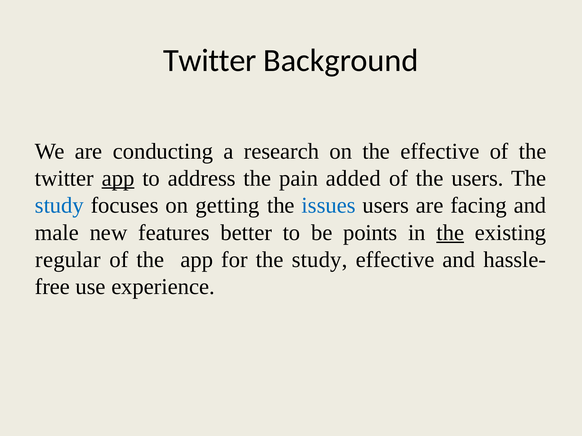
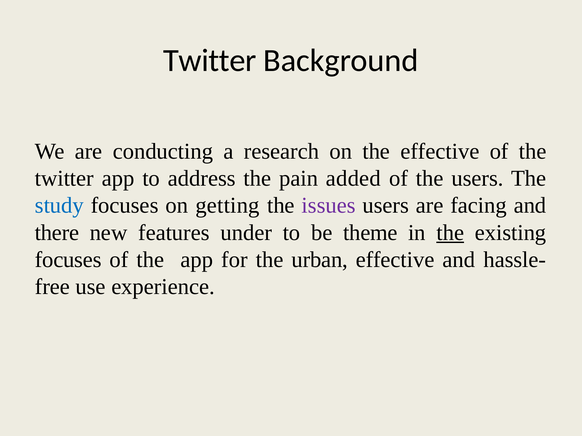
app at (118, 179) underline: present -> none
issues colour: blue -> purple
male: male -> there
better: better -> under
points: points -> theme
regular at (68, 260): regular -> focuses
for the study: study -> urban
